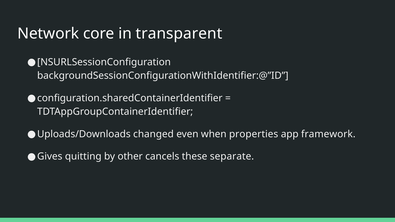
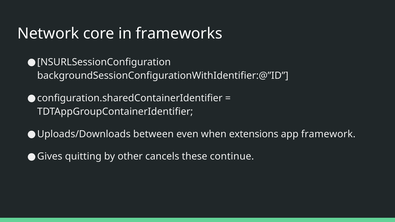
transparent: transparent -> frameworks
changed: changed -> between
properties: properties -> extensions
separate: separate -> continue
